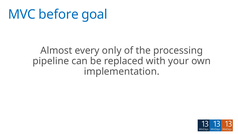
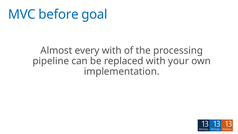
every only: only -> with
